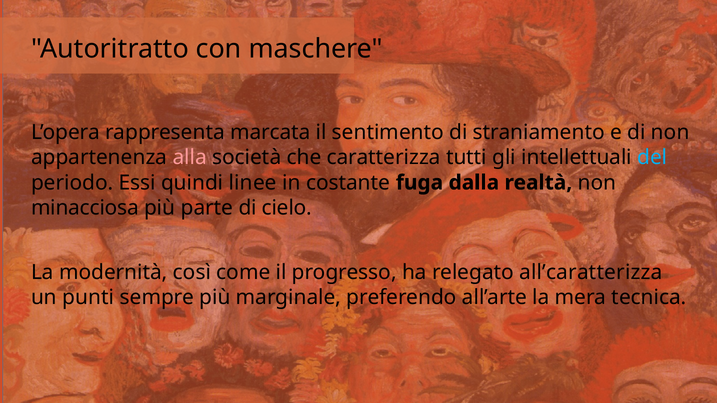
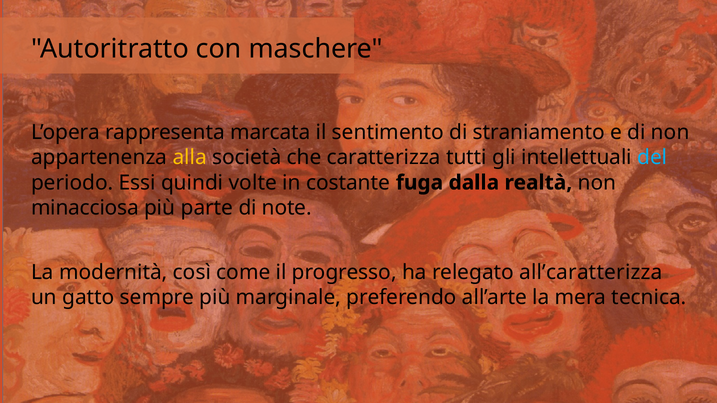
alla colour: pink -> yellow
linee: linee -> volte
cielo: cielo -> note
punti: punti -> gatto
